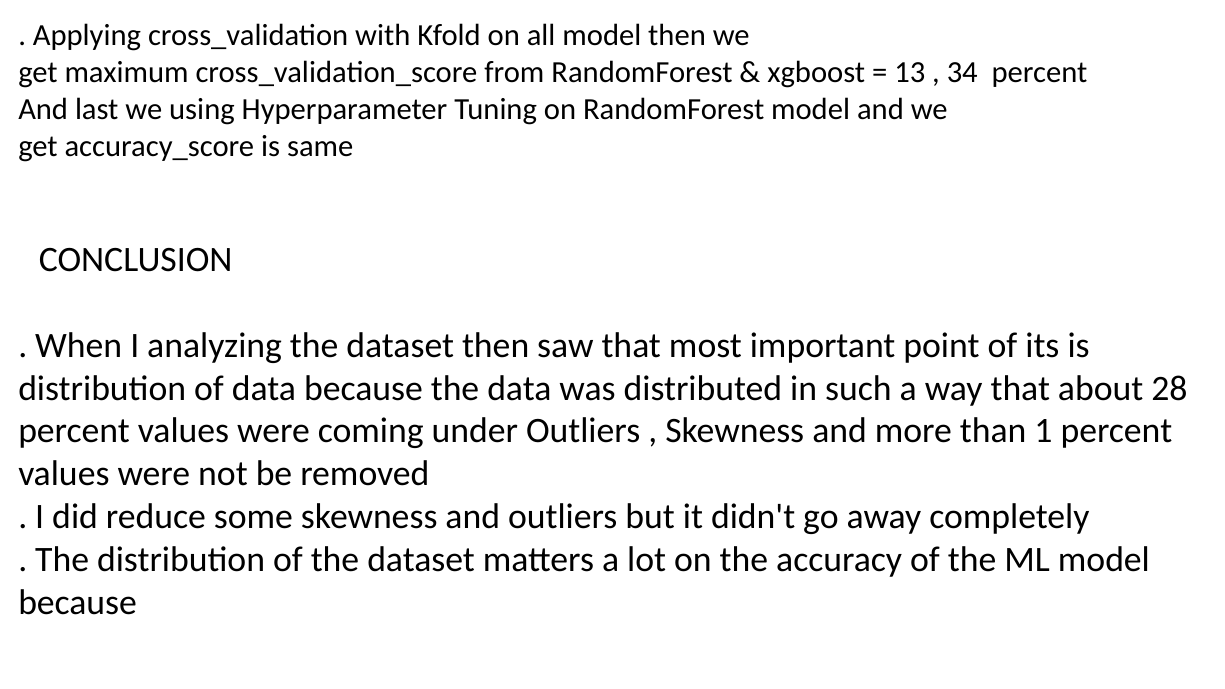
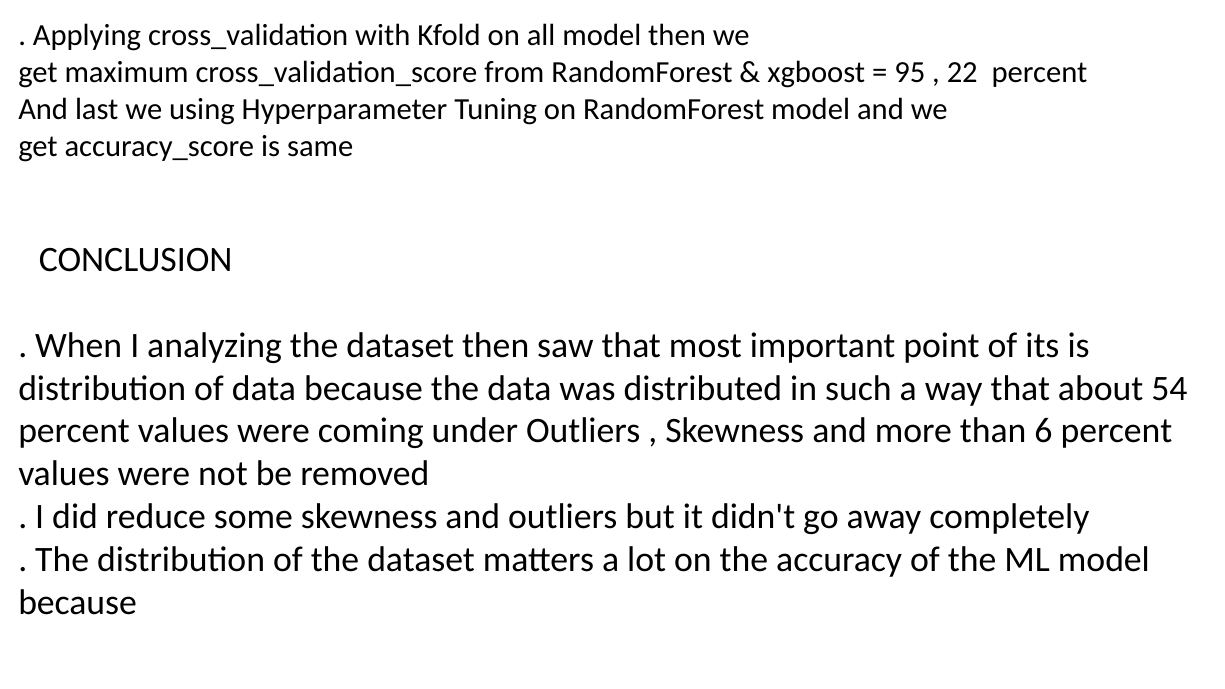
13: 13 -> 95
34: 34 -> 22
28: 28 -> 54
1: 1 -> 6
